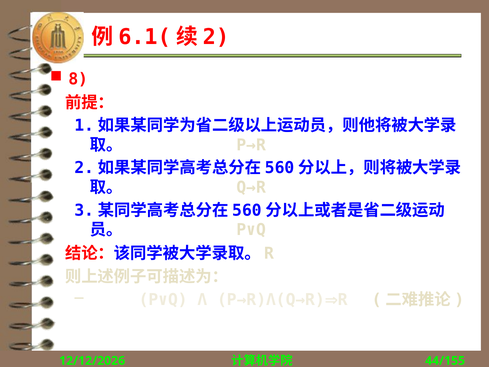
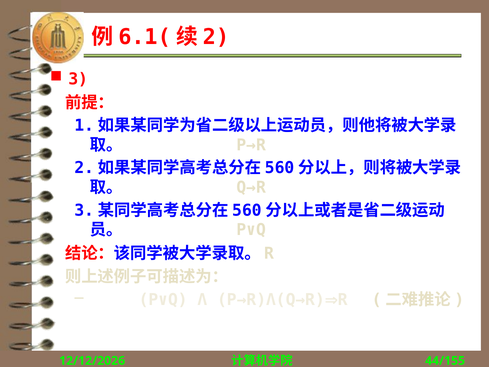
8: 8 -> 3
